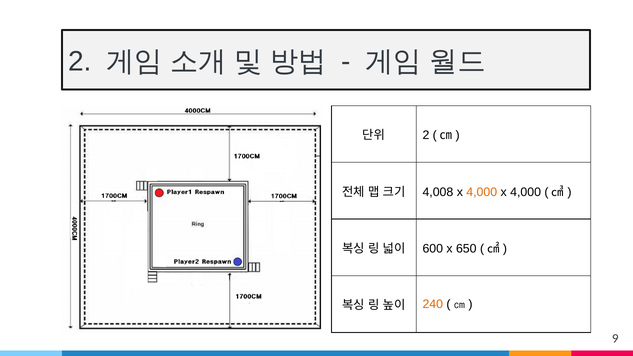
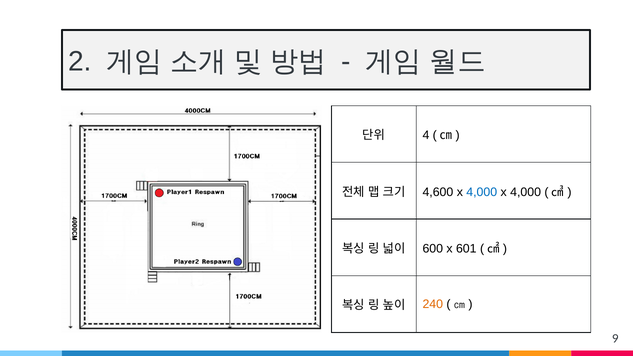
2 at (426, 135): 2 -> 4
4,008: 4,008 -> 4,600
4,000 at (482, 192) colour: orange -> blue
650: 650 -> 601
